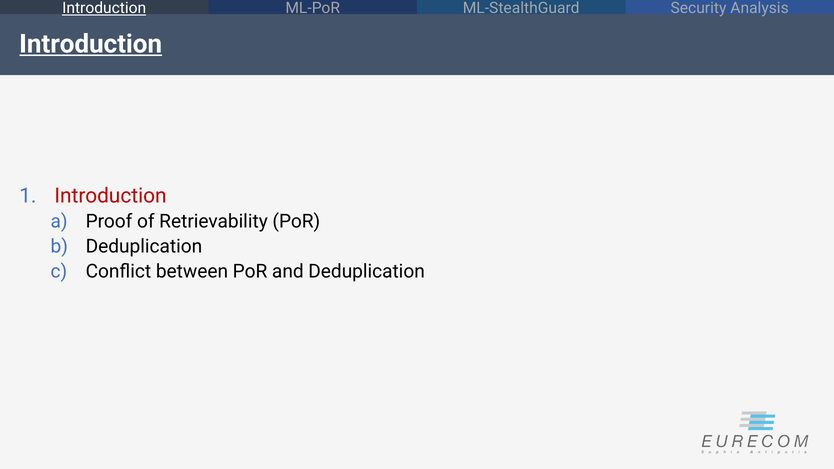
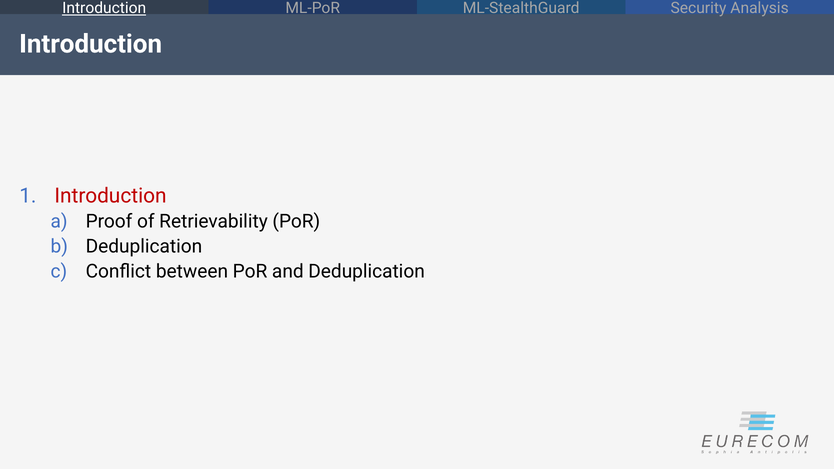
Introduction at (91, 44) underline: present -> none
